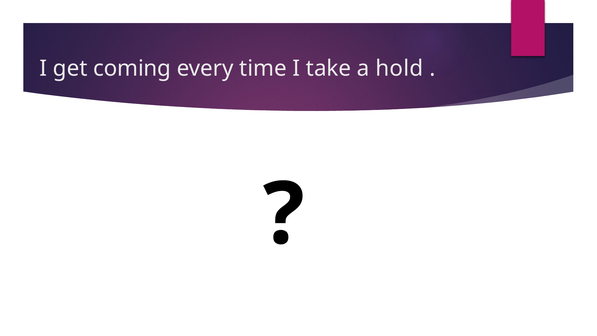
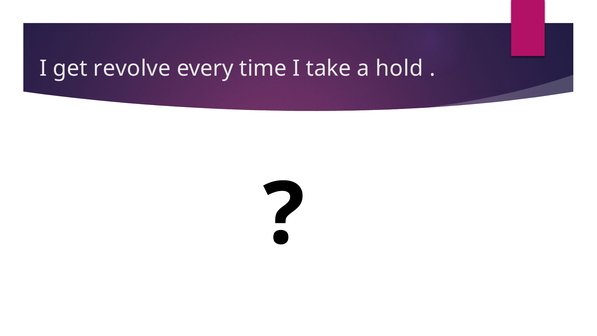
coming: coming -> revolve
